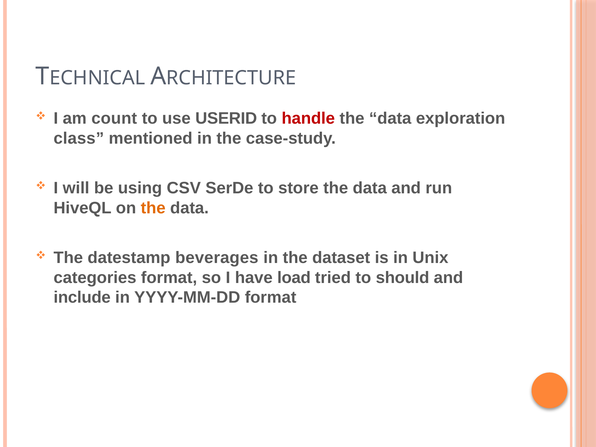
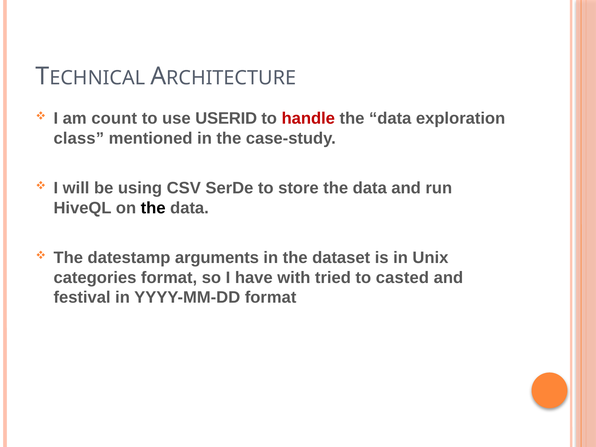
the at (153, 208) colour: orange -> black
beverages: beverages -> arguments
load: load -> with
should: should -> casted
include: include -> festival
